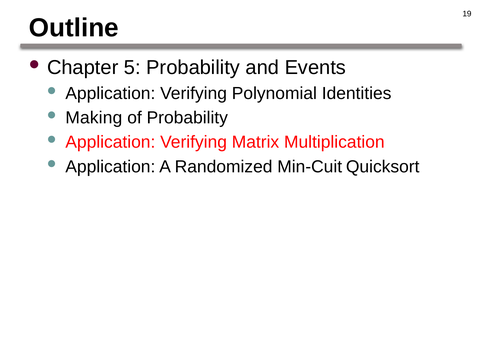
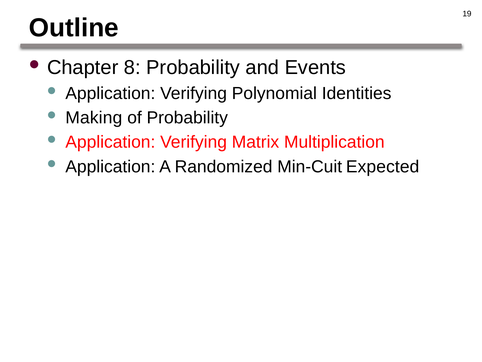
5: 5 -> 8
Quicksort: Quicksort -> Expected
